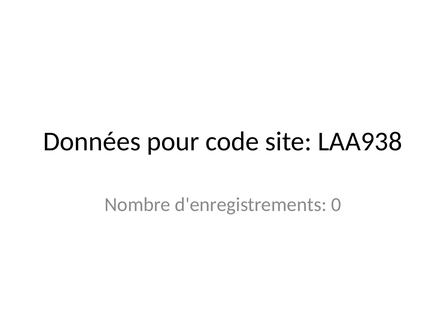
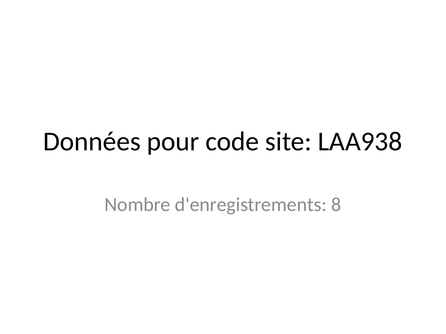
0: 0 -> 8
